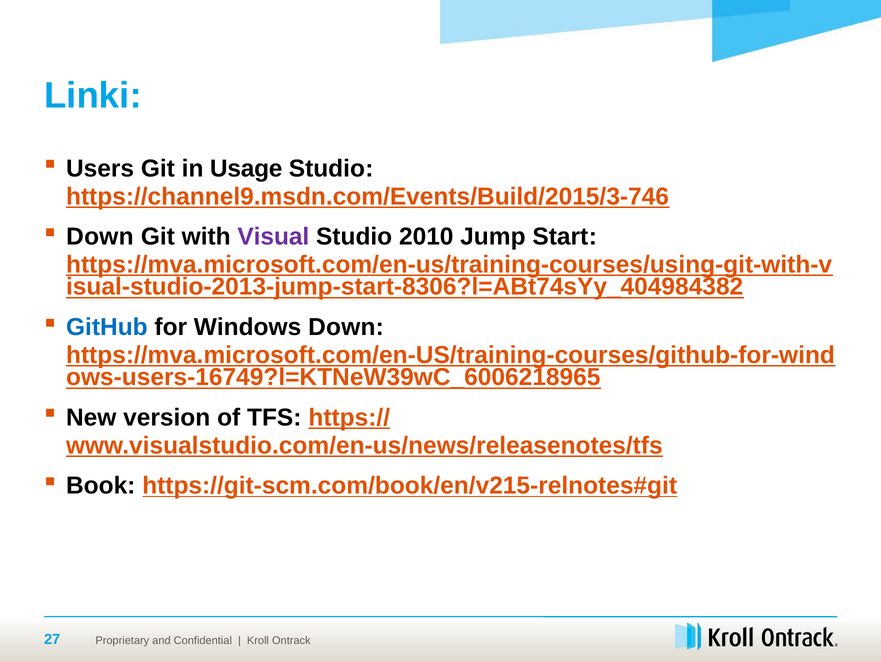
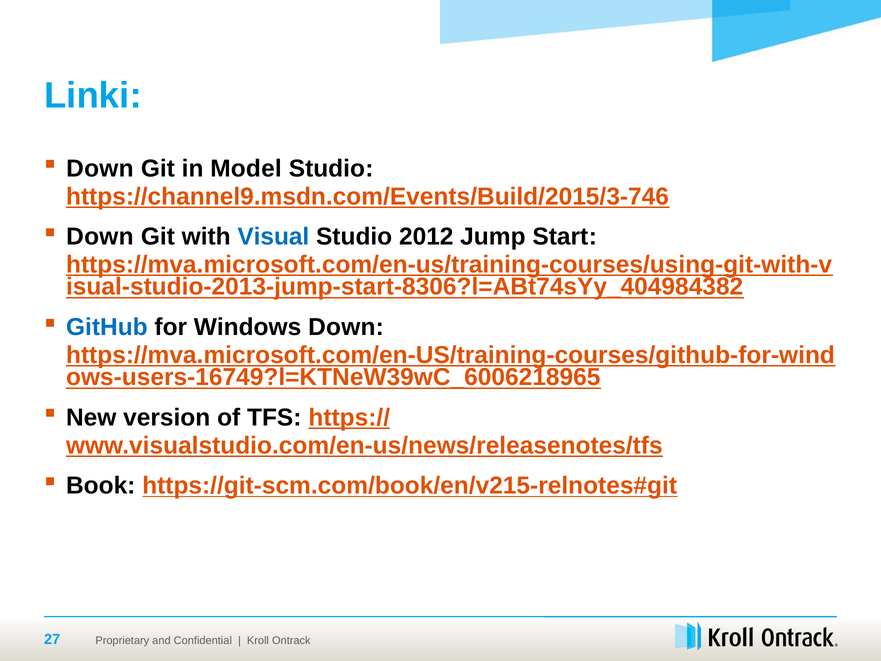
Users at (100, 168): Users -> Down
Usage: Usage -> Model
Visual colour: purple -> blue
2010: 2010 -> 2012
